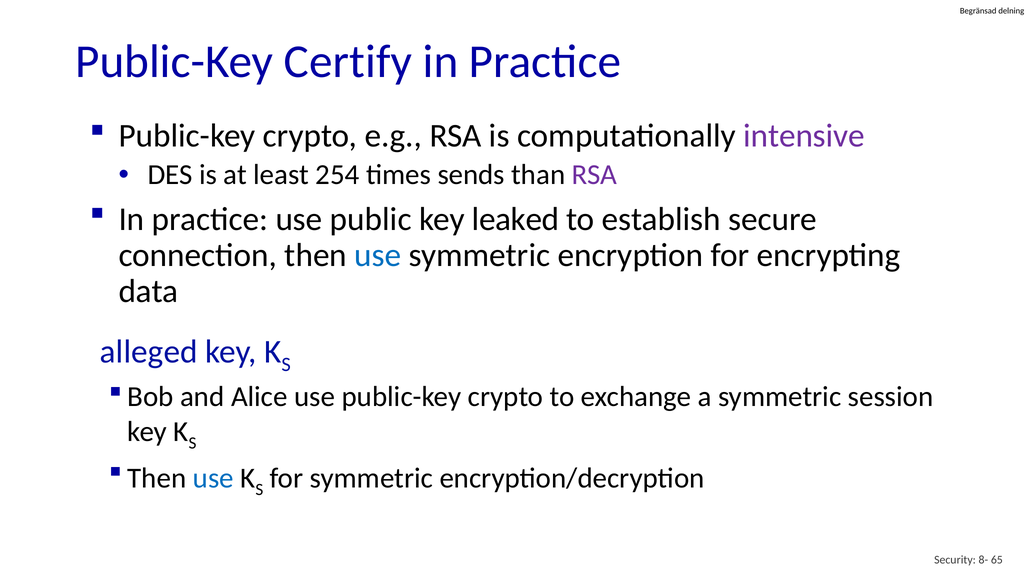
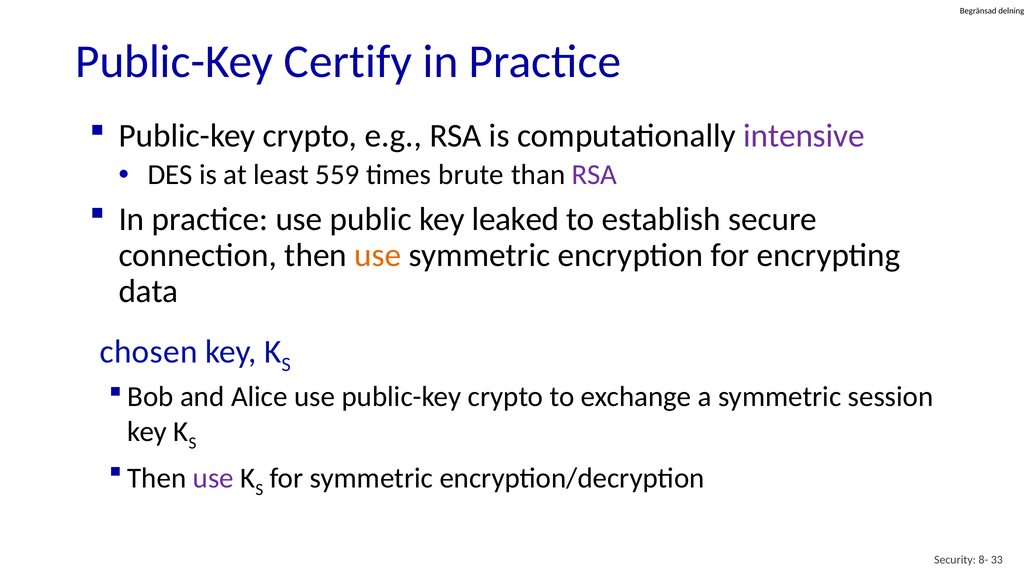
254: 254 -> 559
sends: sends -> brute
use at (378, 255) colour: blue -> orange
alleged: alleged -> chosen
use at (213, 479) colour: blue -> purple
65: 65 -> 33
